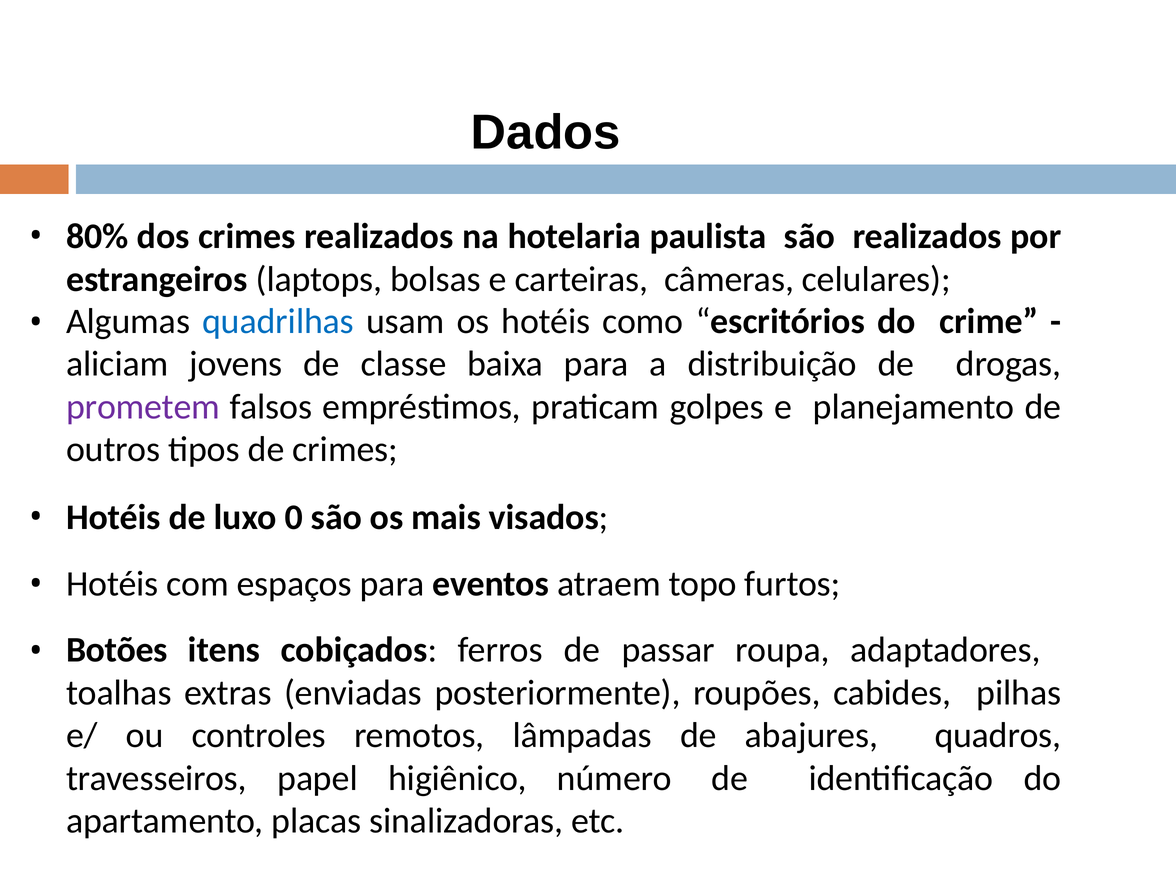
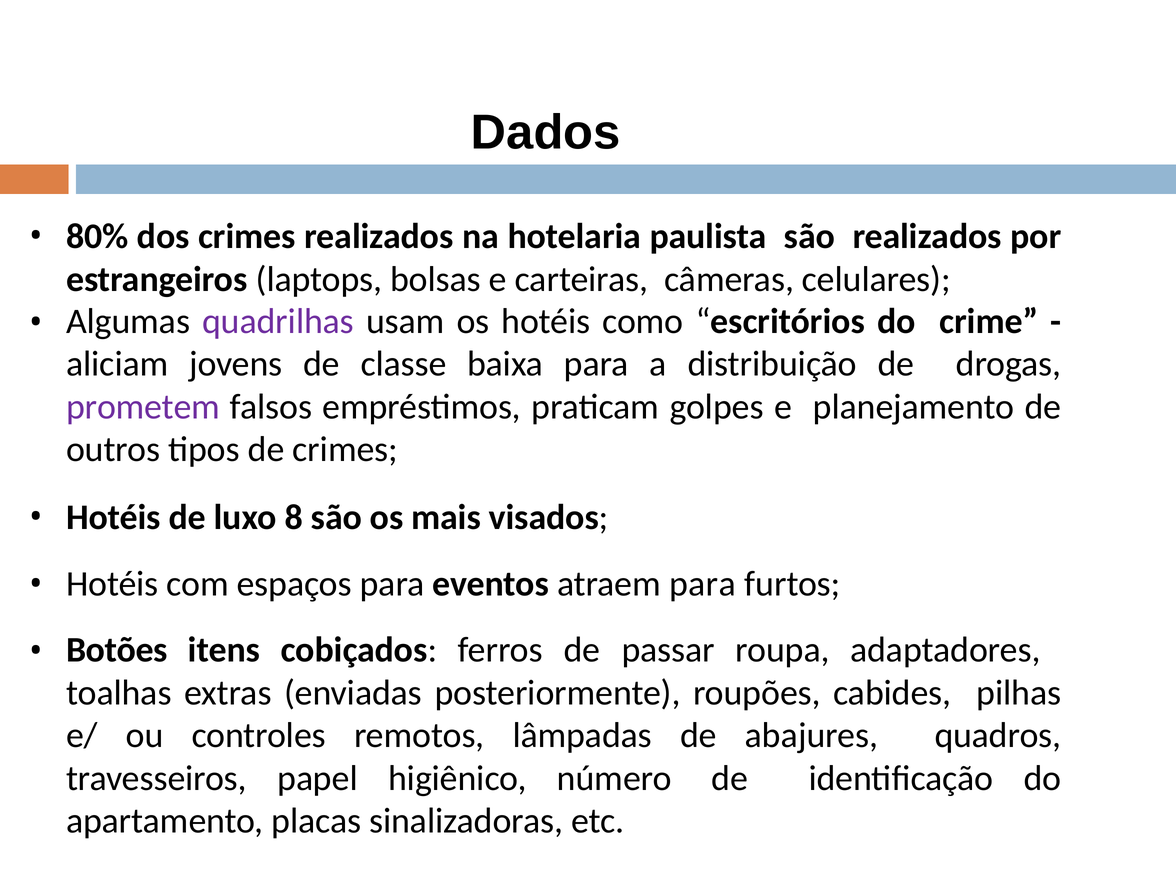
quadrilhas colour: blue -> purple
0: 0 -> 8
atraem topo: topo -> para
